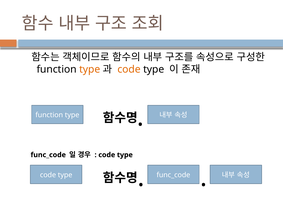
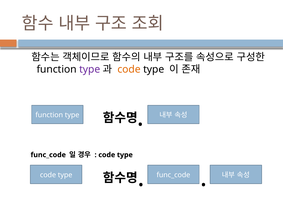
type at (90, 69) colour: orange -> purple
